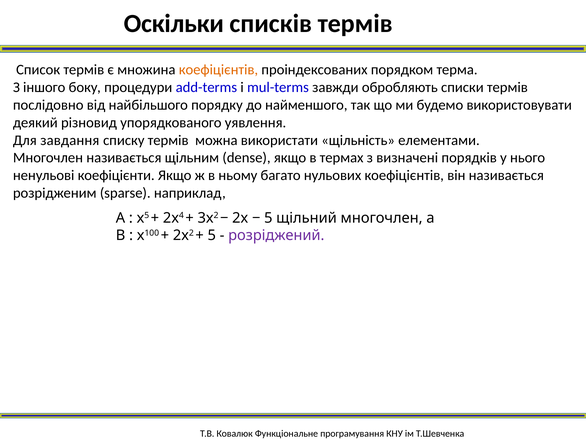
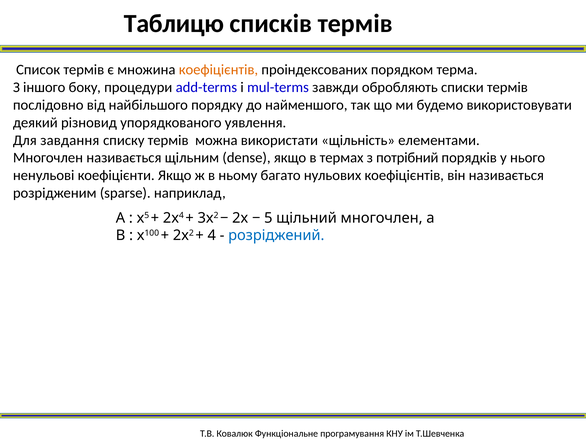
Оскільки: Оскільки -> Таблицю
визначені: визначені -> потрібний
5 at (212, 235): 5 -> 4
розріджений colour: purple -> blue
